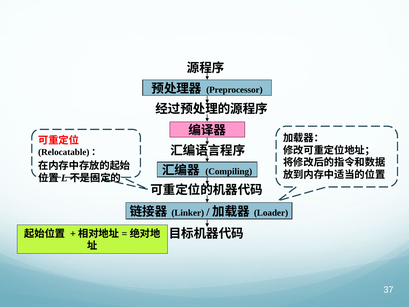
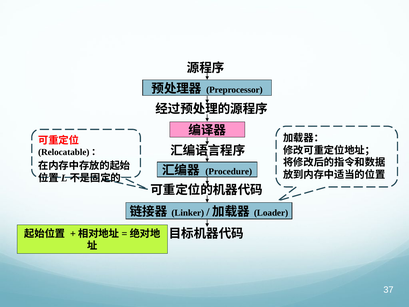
Compiling: Compiling -> Procedure
